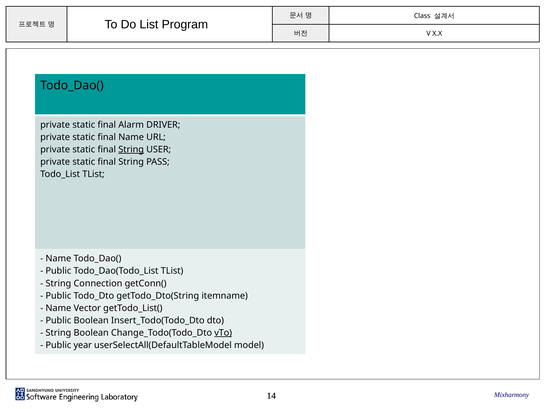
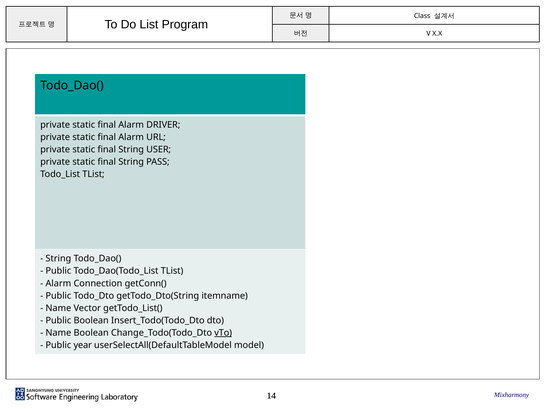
Name at (131, 137): Name -> Alarm
String at (131, 150) underline: present -> none
Name at (58, 259): Name -> String
String at (58, 284): String -> Alarm
String at (58, 333): String -> Name
